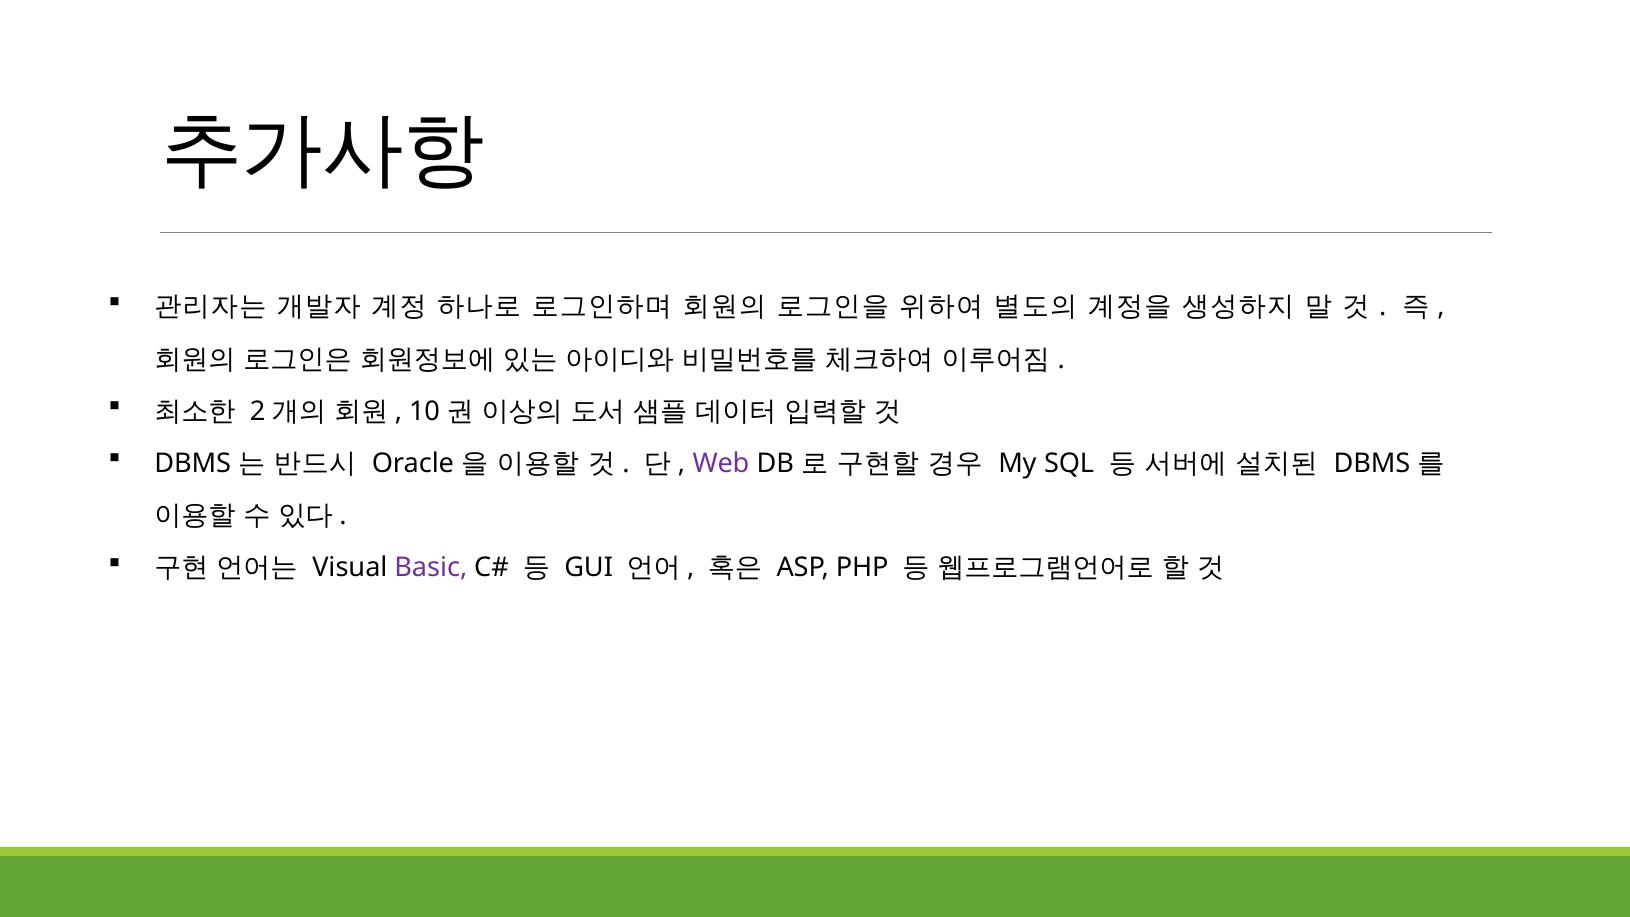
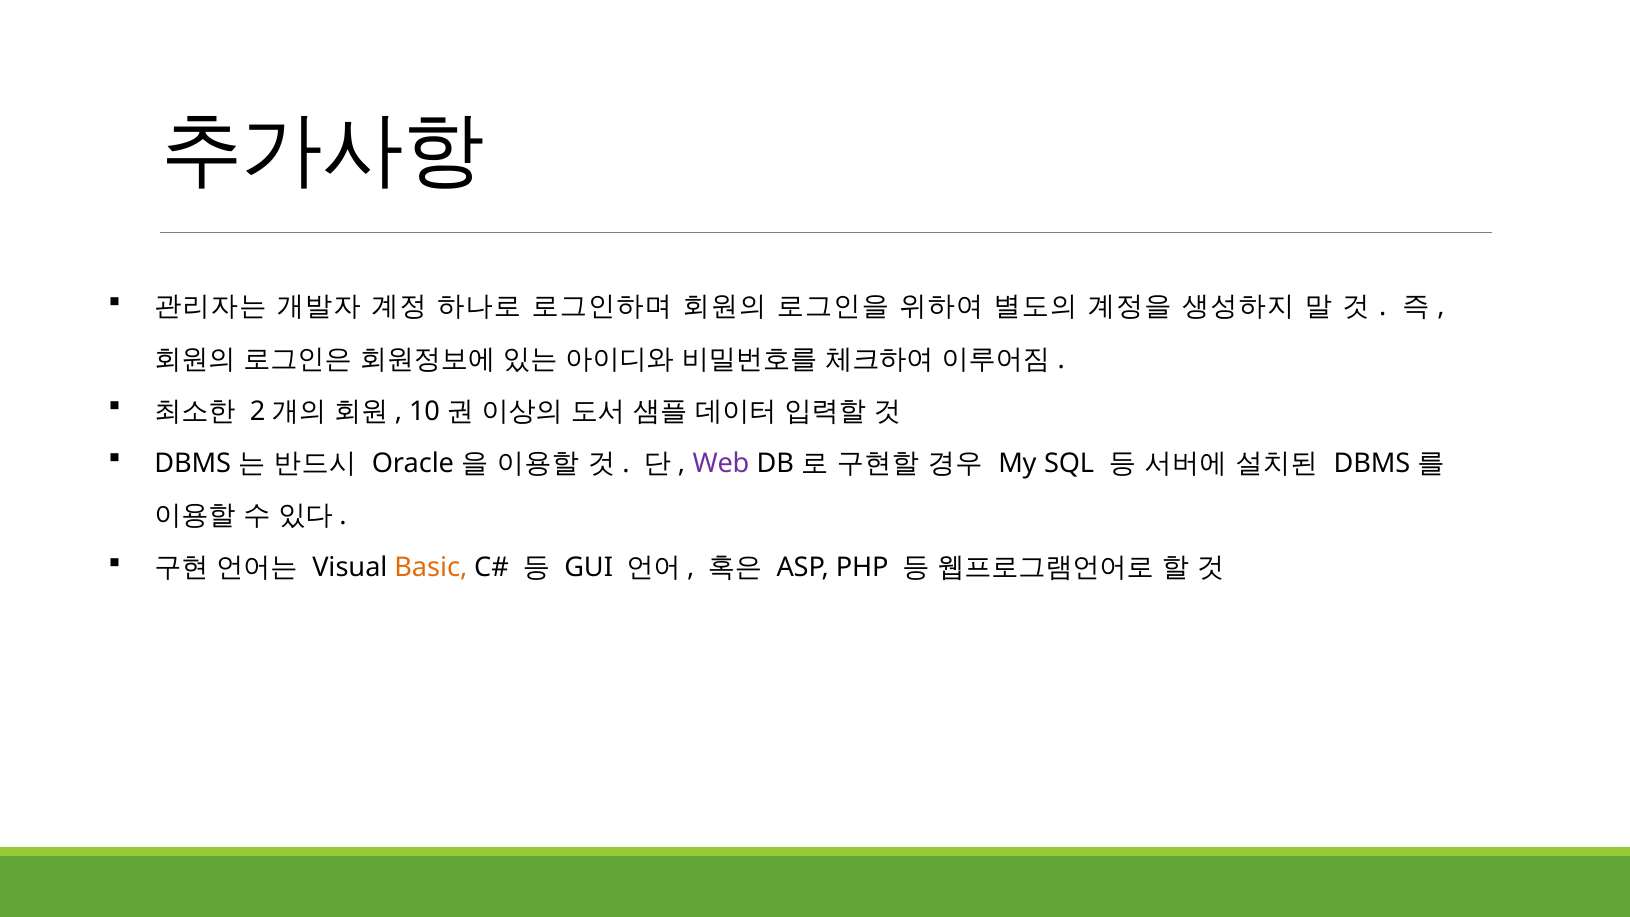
Basic colour: purple -> orange
